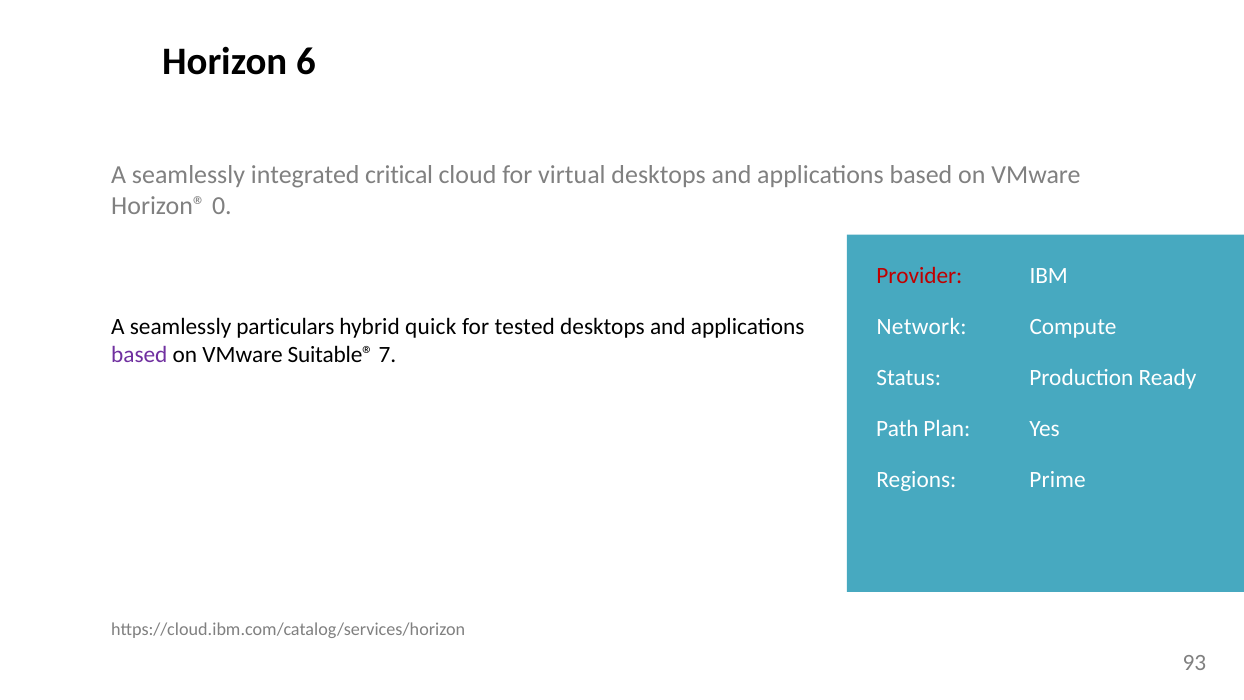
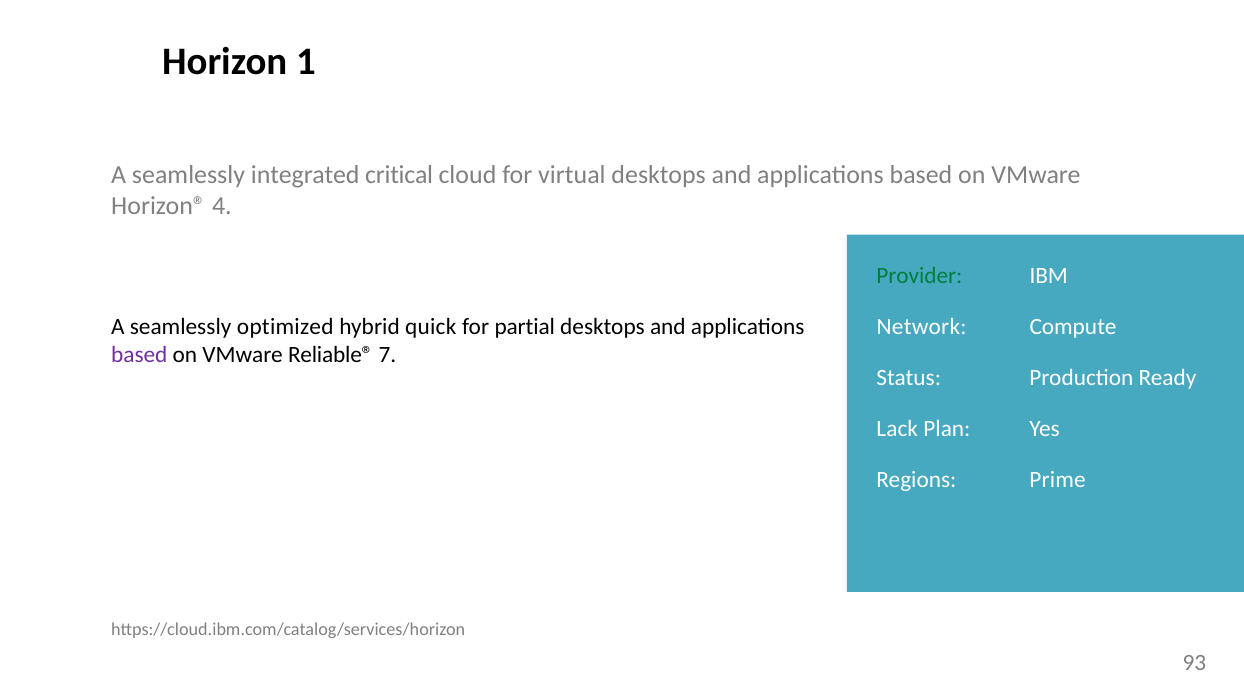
6: 6 -> 1
0: 0 -> 4
Provider colour: red -> green
particulars: particulars -> optimized
tested: tested -> partial
Suitable®: Suitable® -> Reliable®
Path: Path -> Lack
